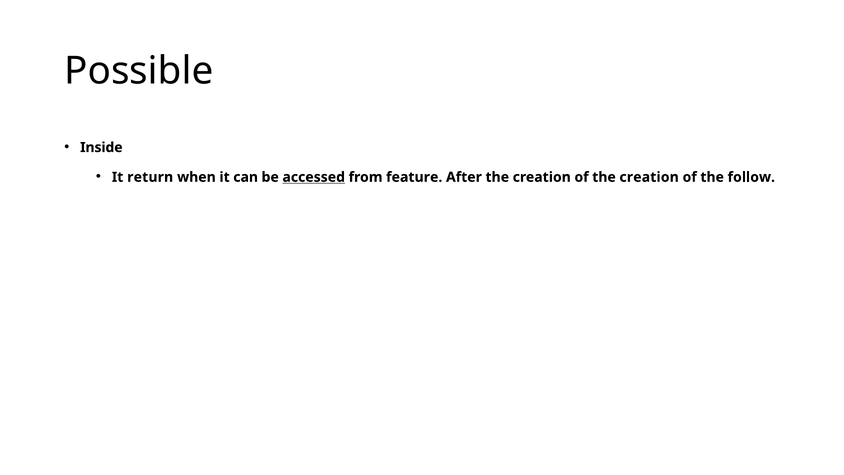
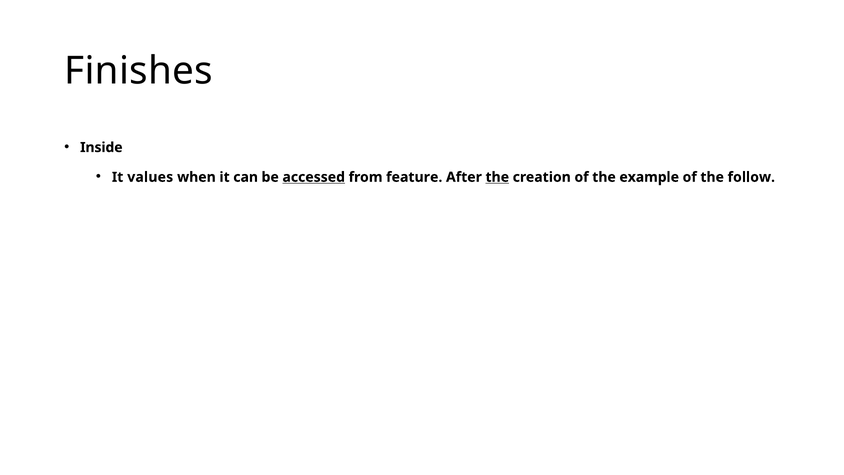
Possible: Possible -> Finishes
return: return -> values
the at (497, 177) underline: none -> present
of the creation: creation -> example
